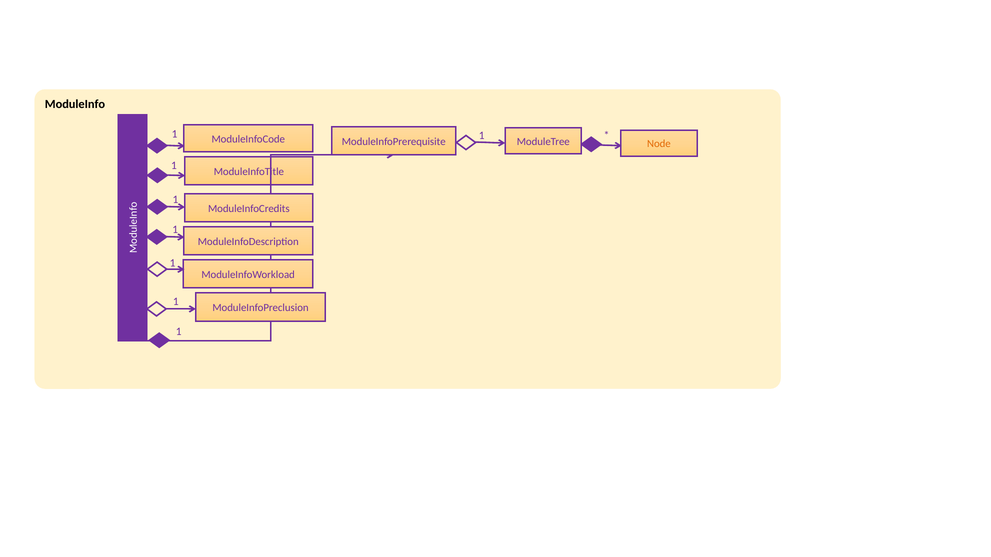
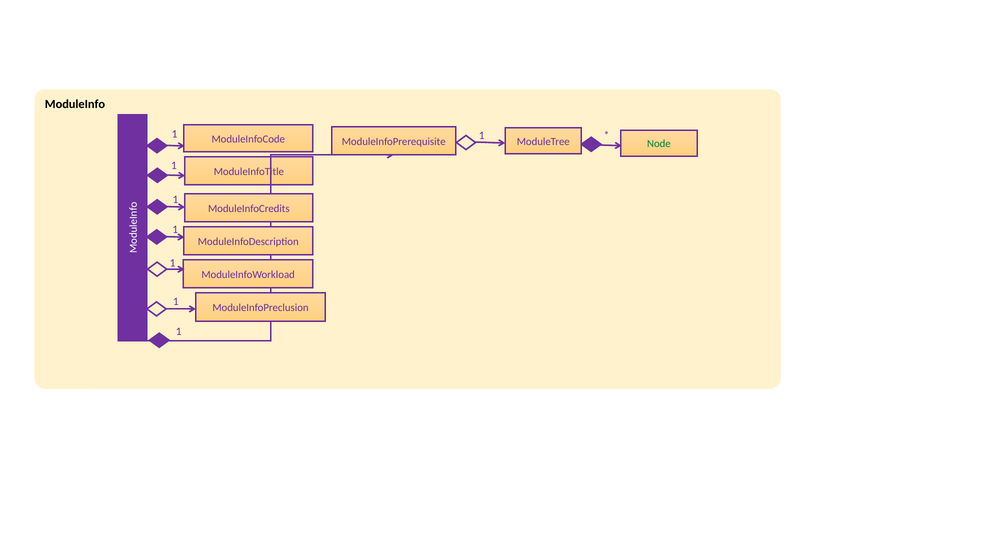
Node colour: orange -> green
